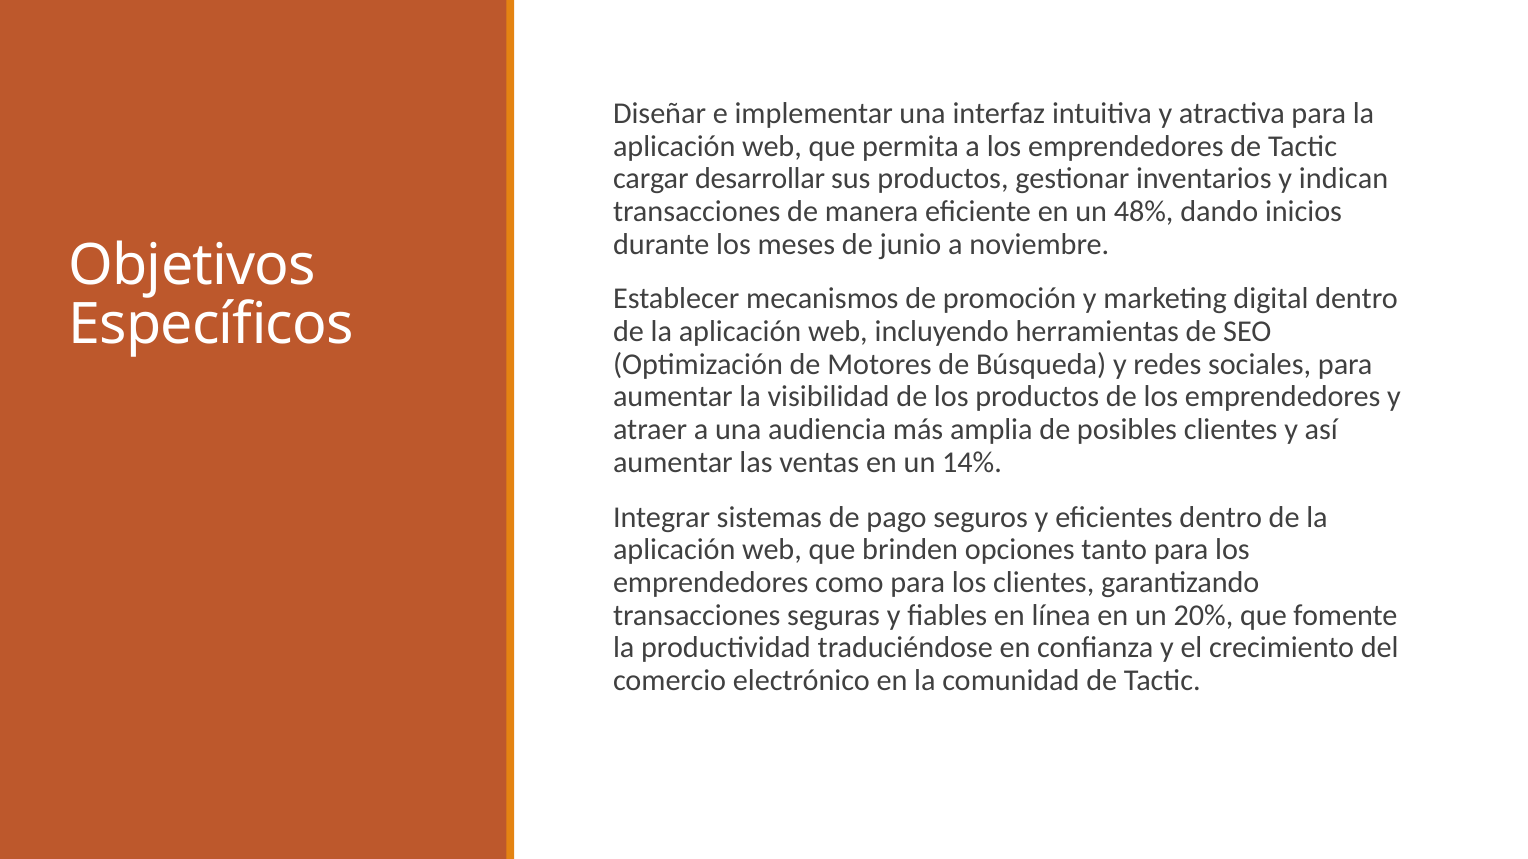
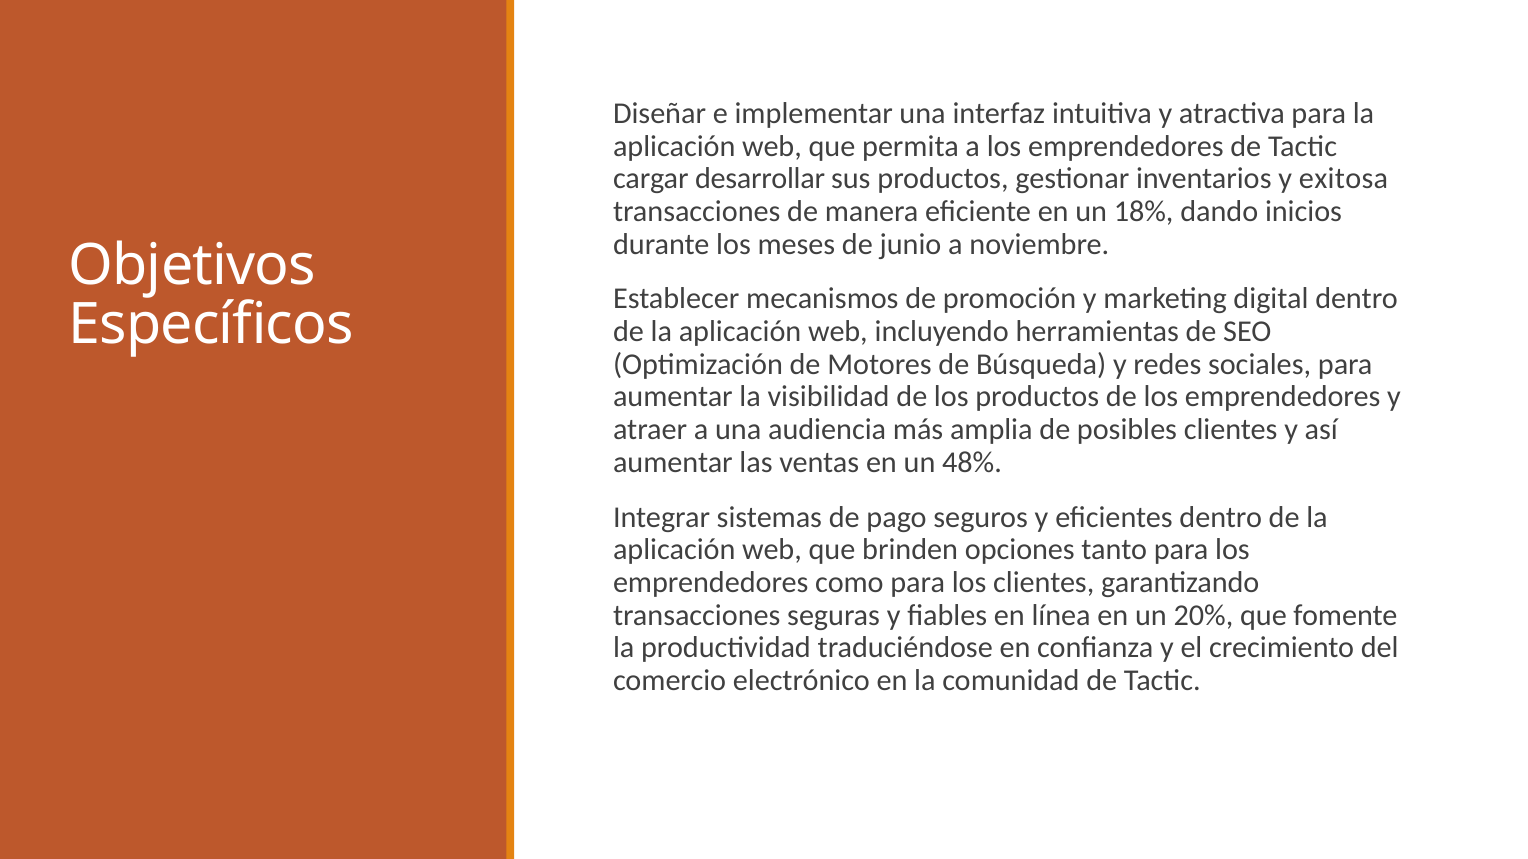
indican: indican -> exitosa
48%: 48% -> 18%
14%: 14% -> 48%
